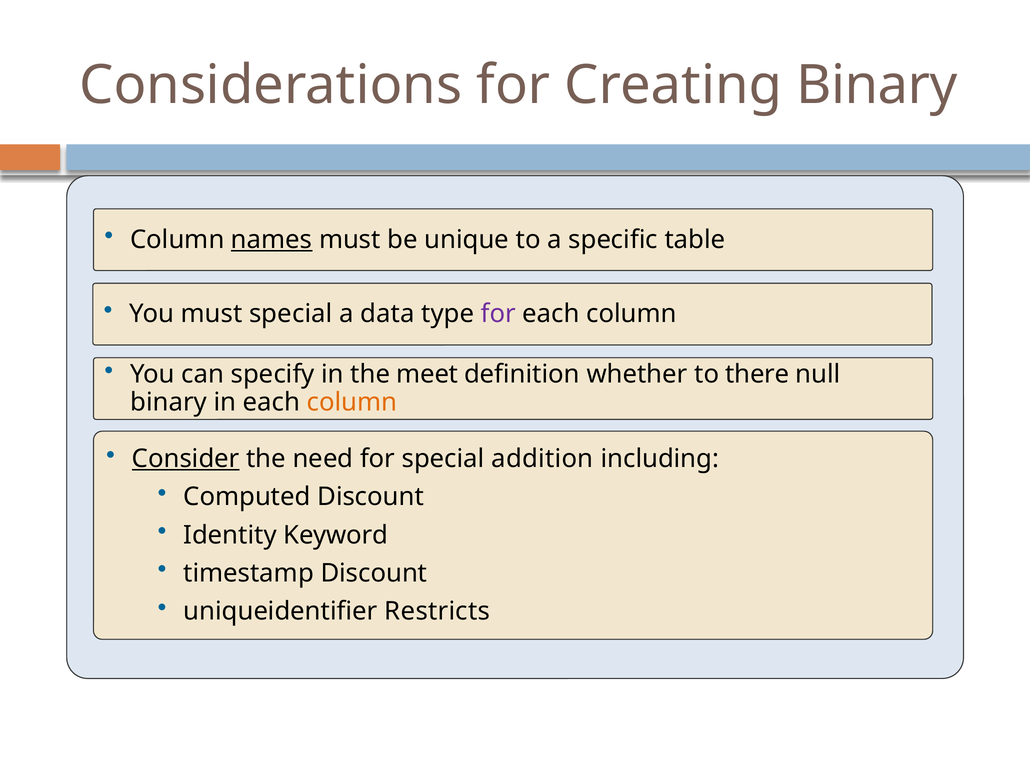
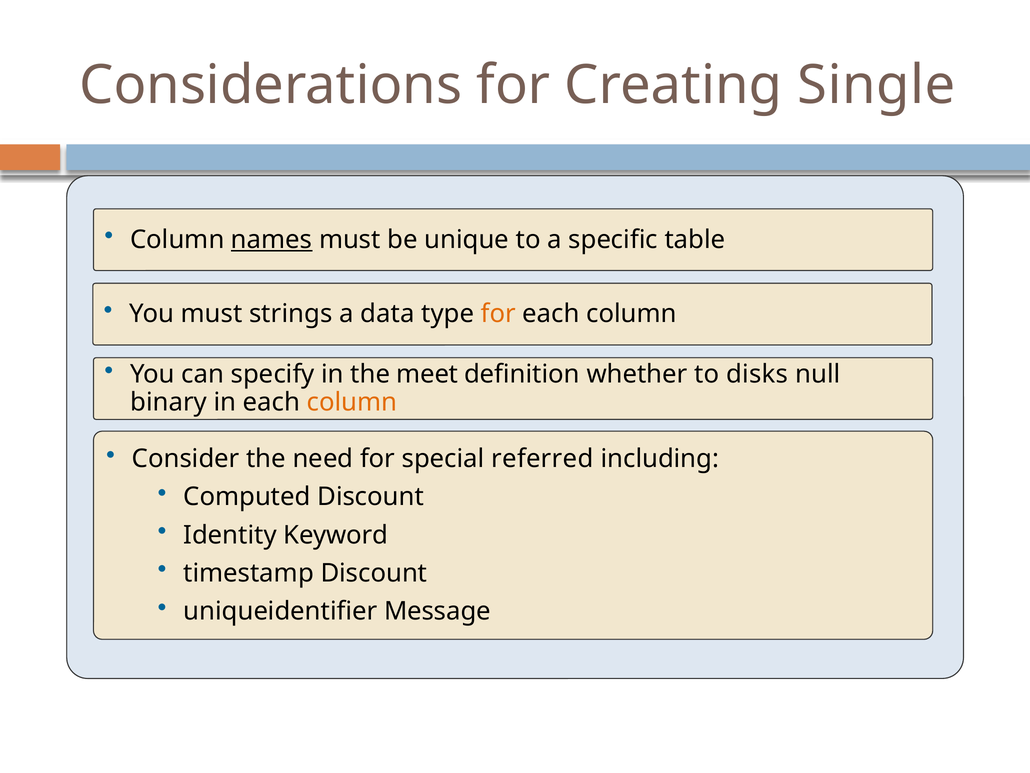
Creating Binary: Binary -> Single
must special: special -> strings
for at (498, 314) colour: purple -> orange
there: there -> disks
Consider underline: present -> none
addition: addition -> referred
Restricts: Restricts -> Message
